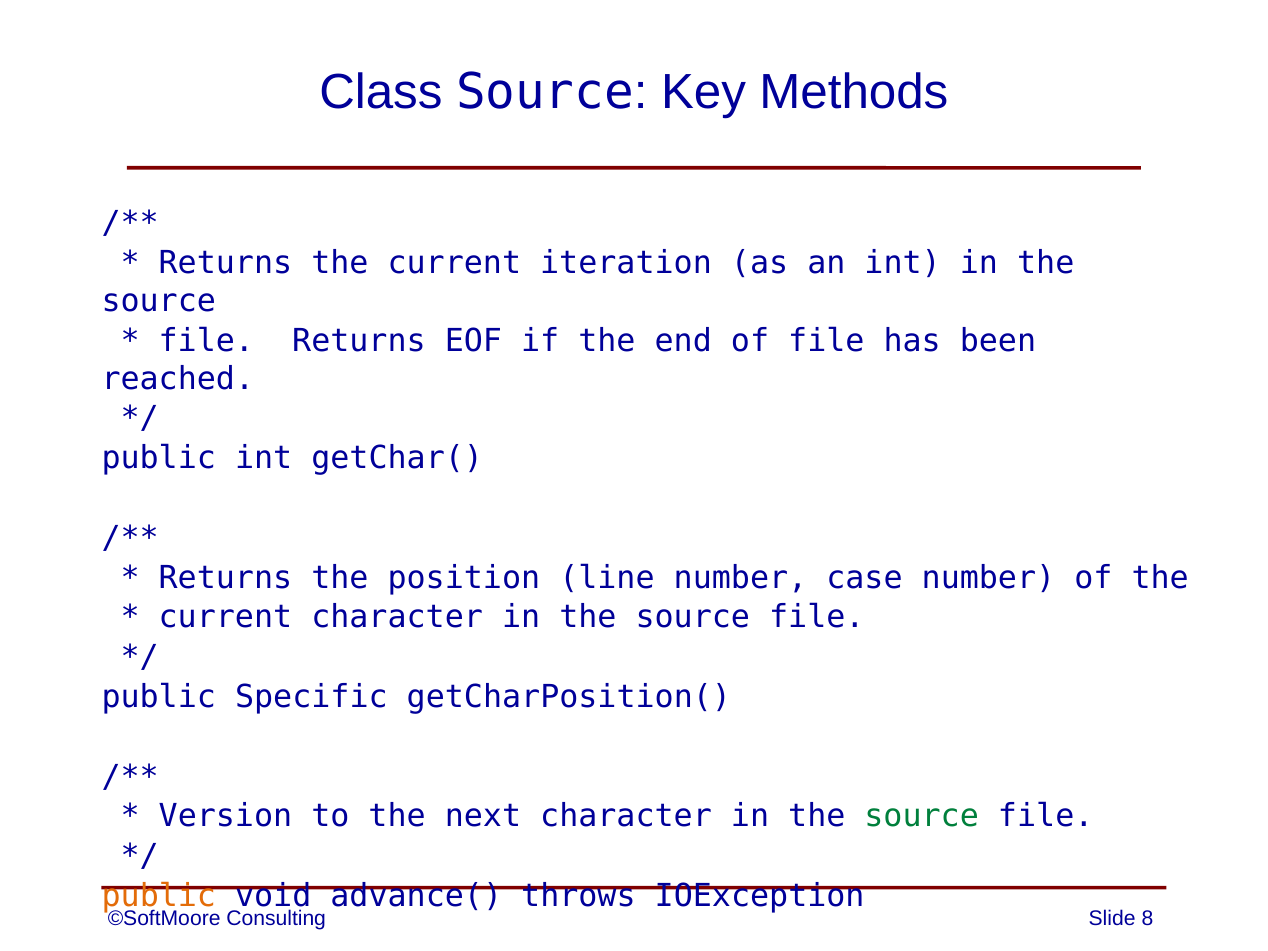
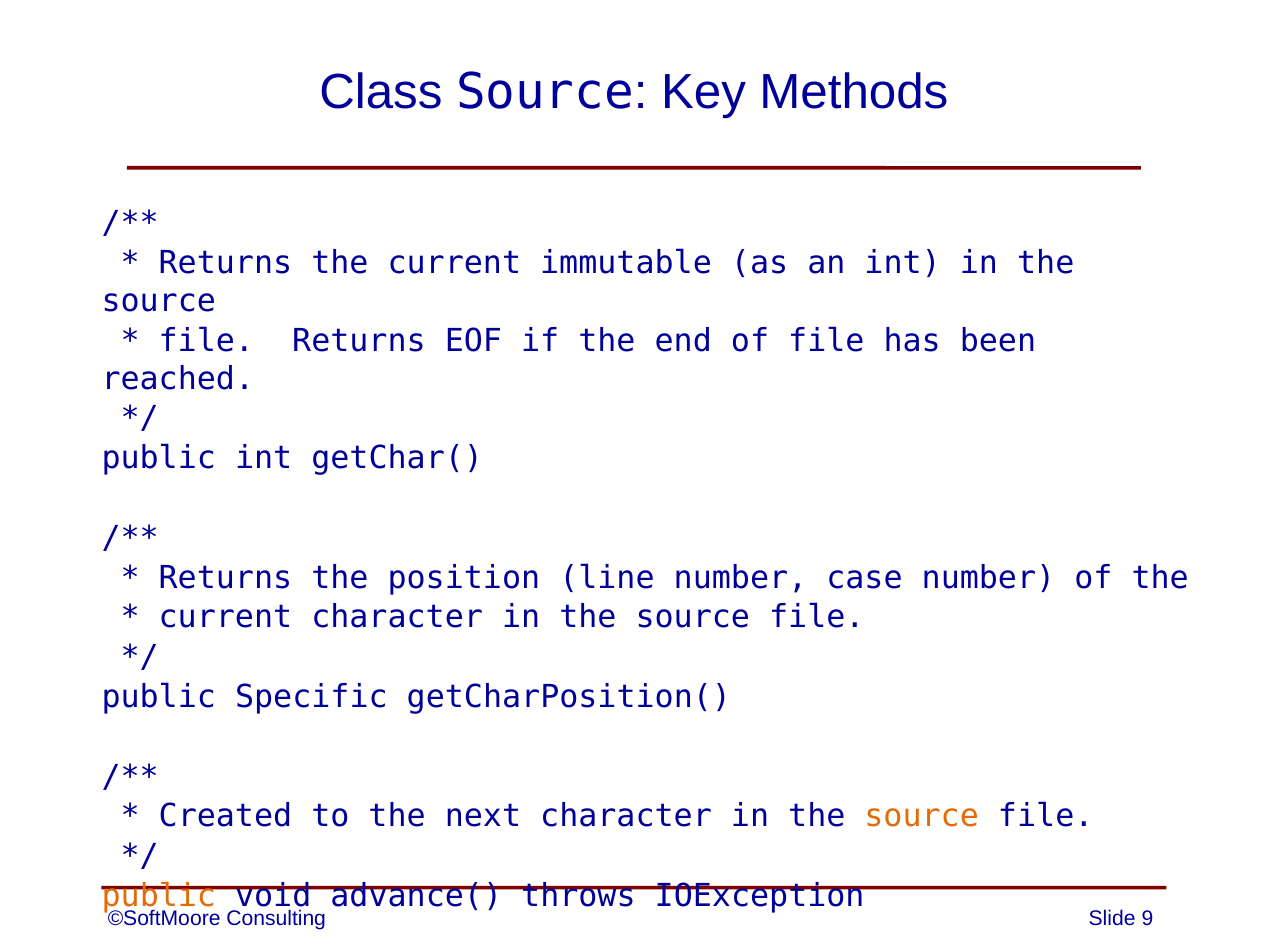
iteration: iteration -> immutable
Version: Version -> Created
source at (922, 816) colour: green -> orange
8: 8 -> 9
